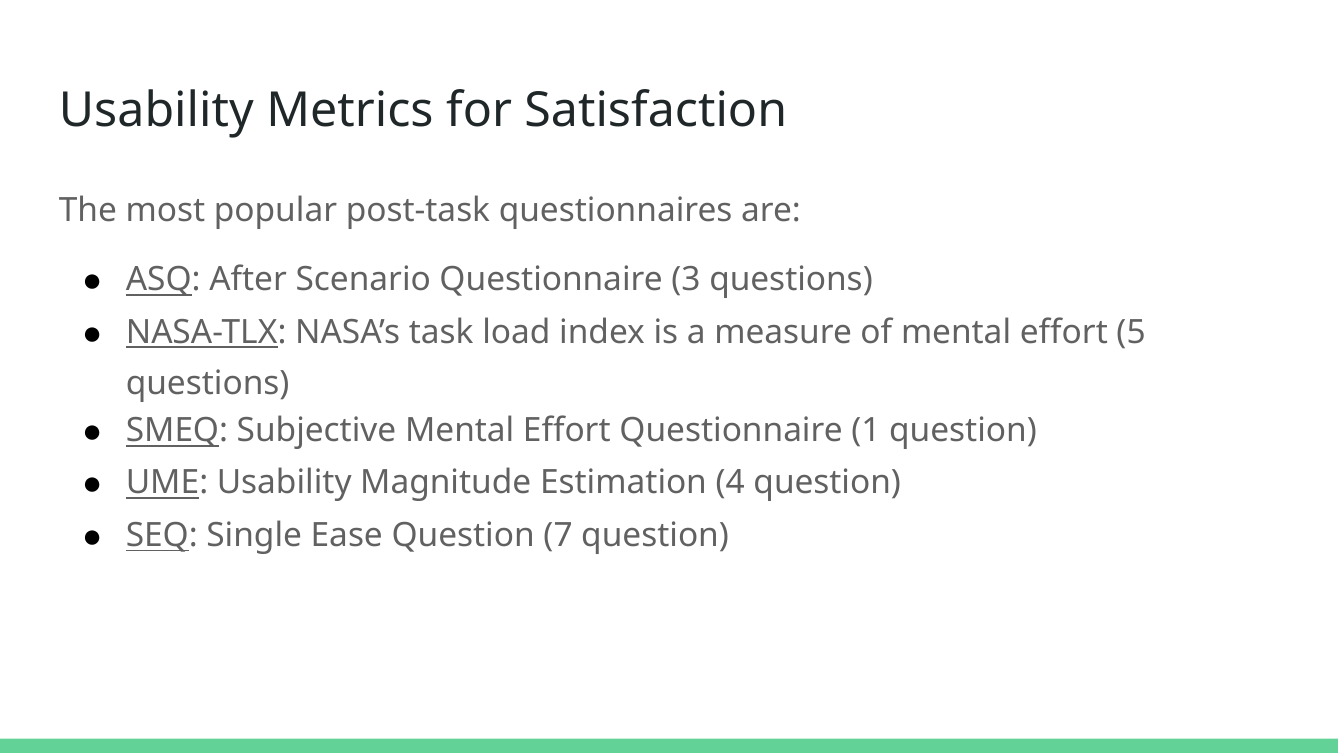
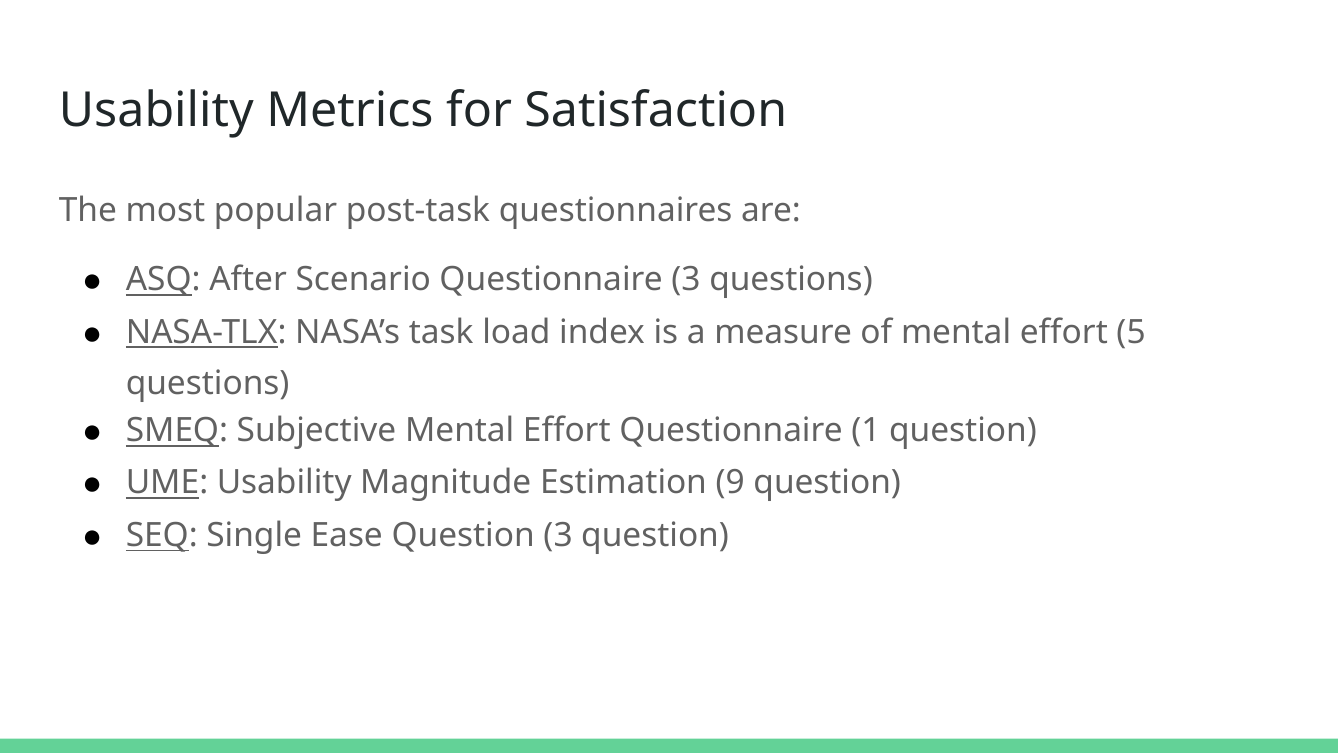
4: 4 -> 9
Question 7: 7 -> 3
